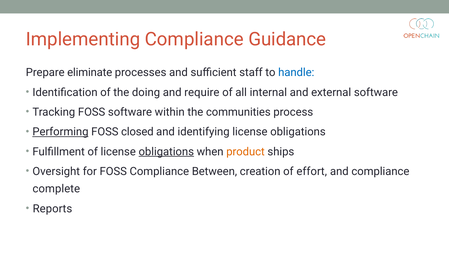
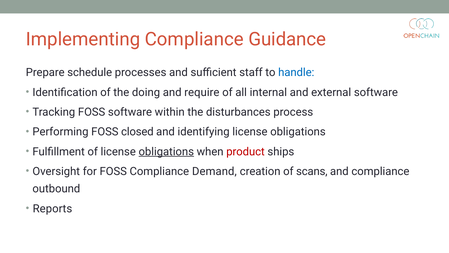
eliminate: eliminate -> schedule
communities: communities -> disturbances
Performing underline: present -> none
product colour: orange -> red
Between: Between -> Demand
effort: effort -> scans
complete: complete -> outbound
